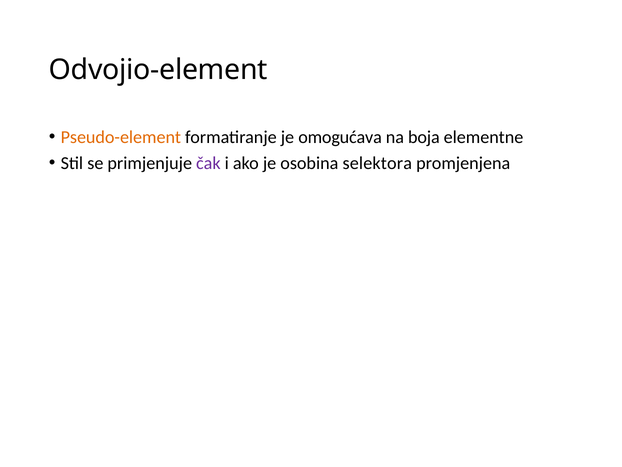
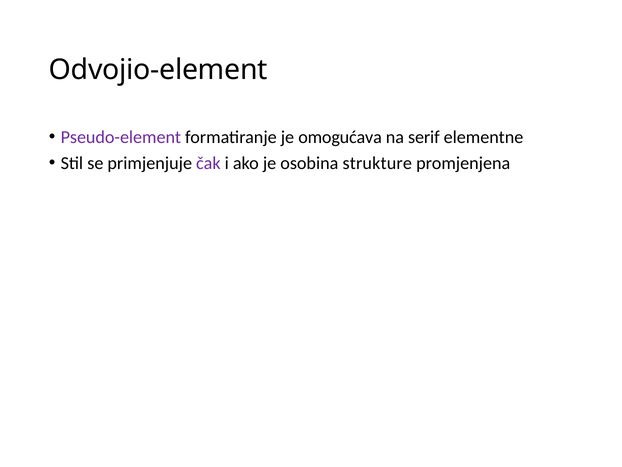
Pseudo-element colour: orange -> purple
boja: boja -> serif
selektora: selektora -> strukture
